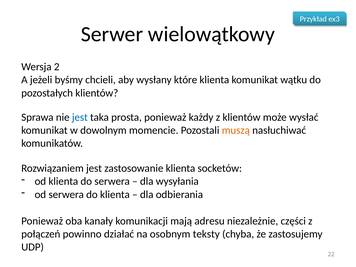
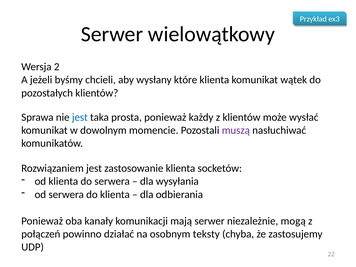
wątku: wątku -> wątek
muszą colour: orange -> purple
mają adresu: adresu -> serwer
części: części -> mogą
